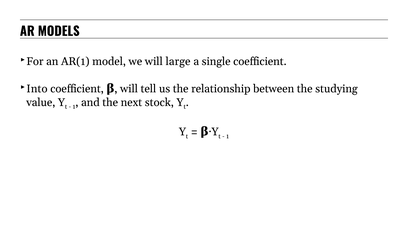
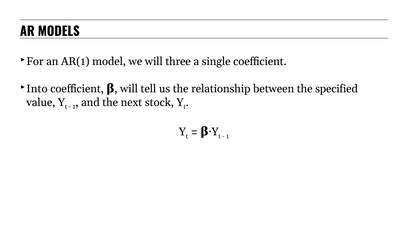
large: large -> three
studying: studying -> specified
